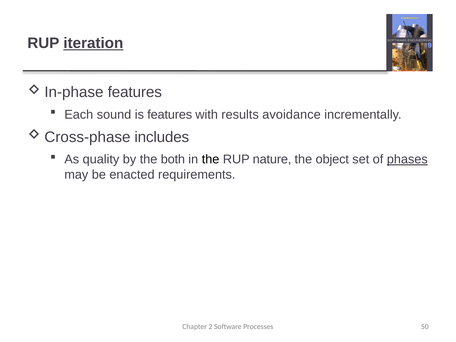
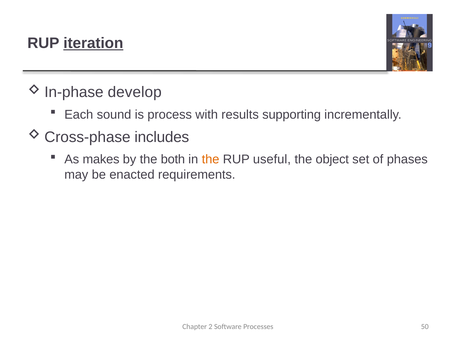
features at (135, 92): features -> develop
is features: features -> process
avoidance: avoidance -> supporting
quality: quality -> makes
the at (211, 159) colour: black -> orange
nature: nature -> useful
phases underline: present -> none
